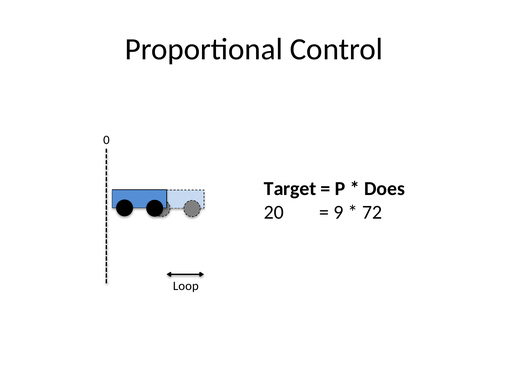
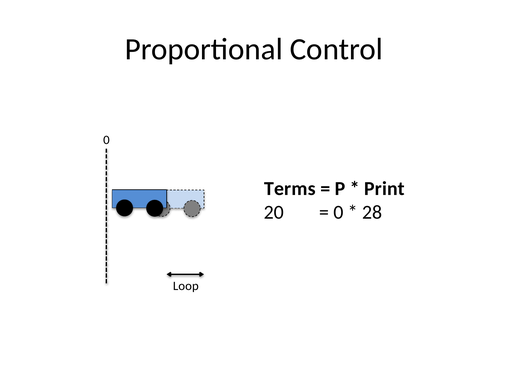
Target: Target -> Terms
Does: Does -> Print
9 at (339, 212): 9 -> 0
72: 72 -> 28
